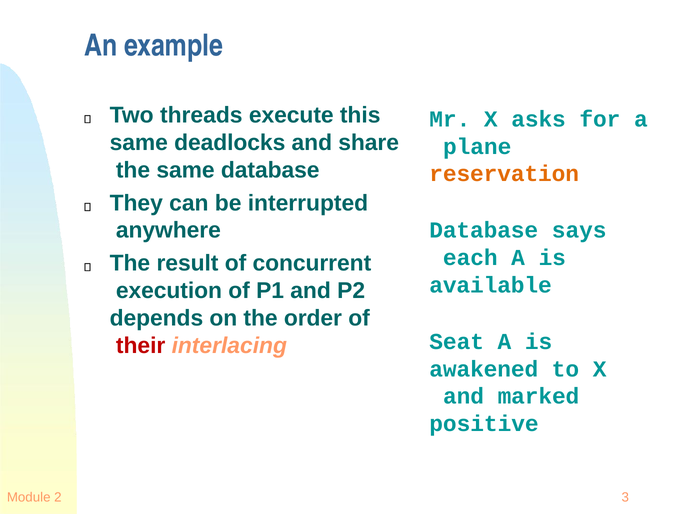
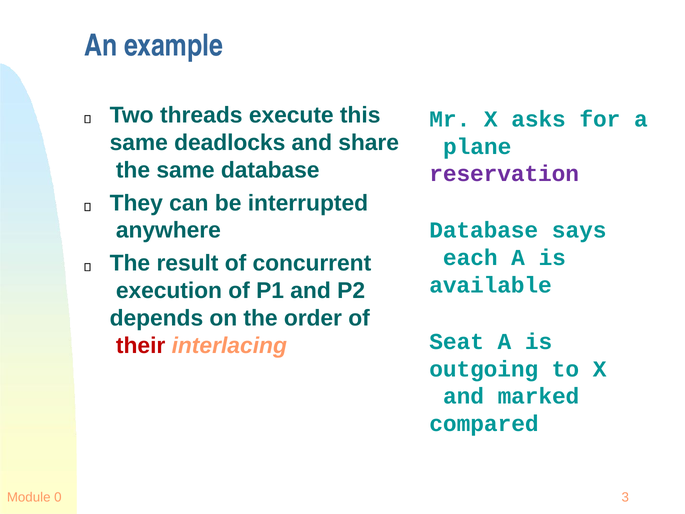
reservation colour: orange -> purple
awakened: awakened -> outgoing
positive: positive -> compared
2: 2 -> 0
